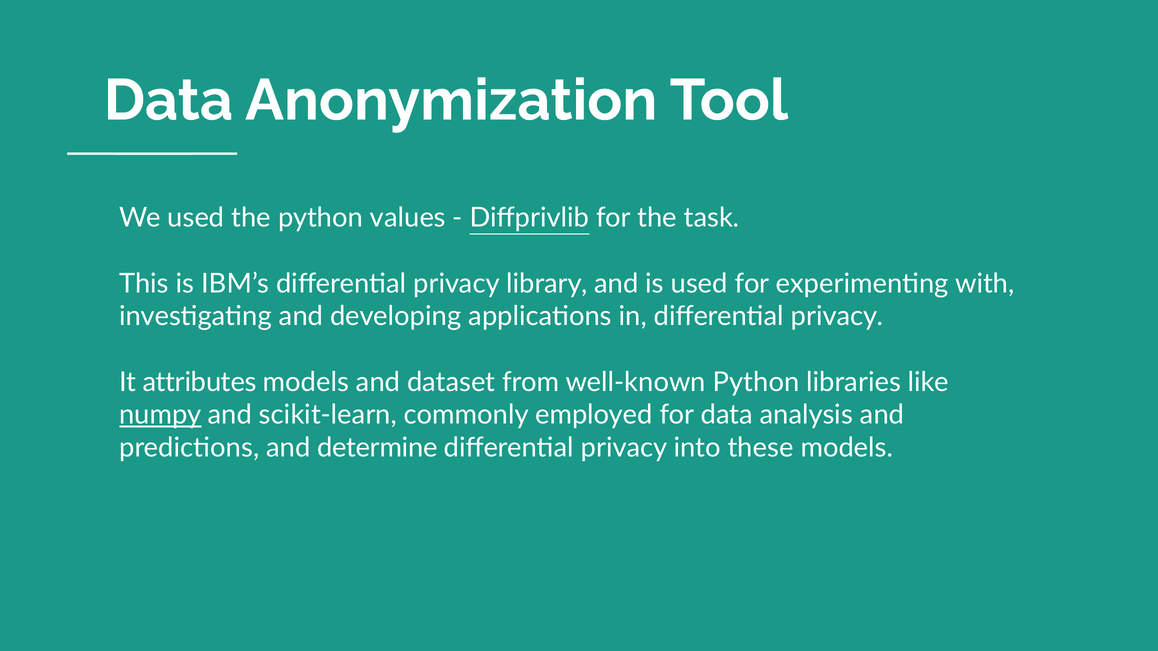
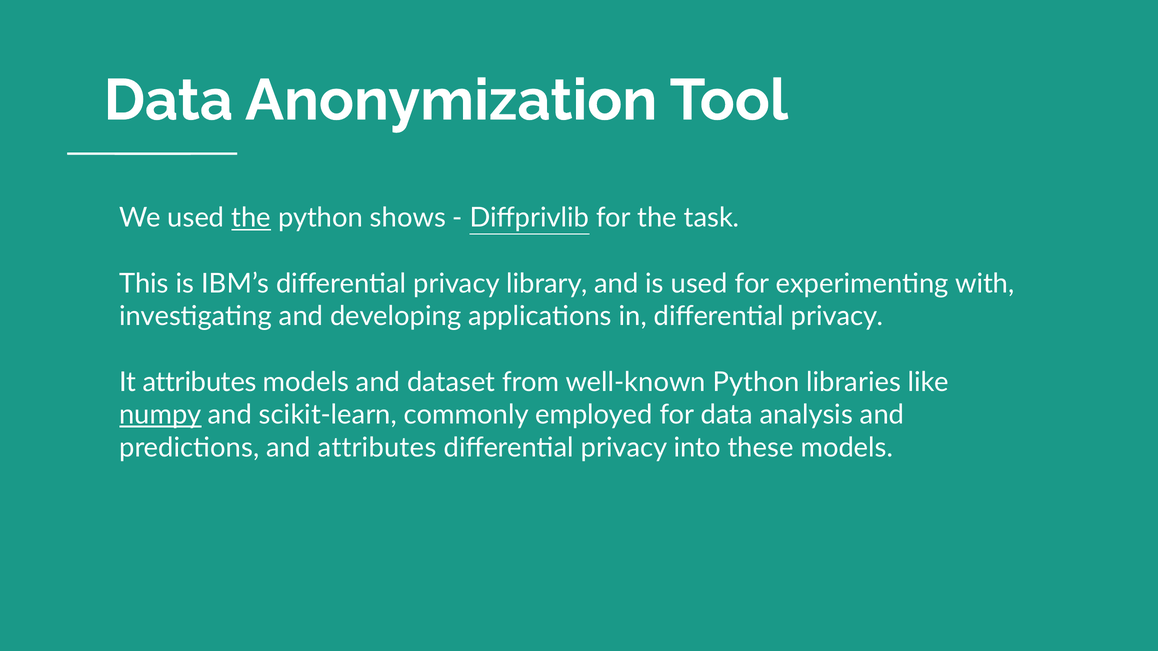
the at (251, 218) underline: none -> present
values: values -> shows
and determine: determine -> attributes
